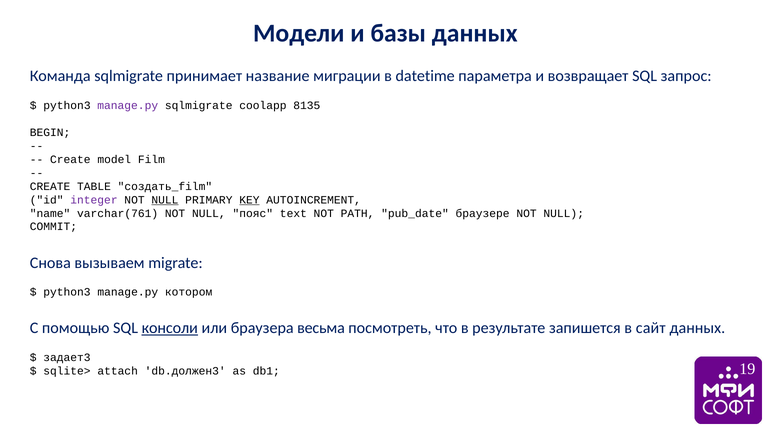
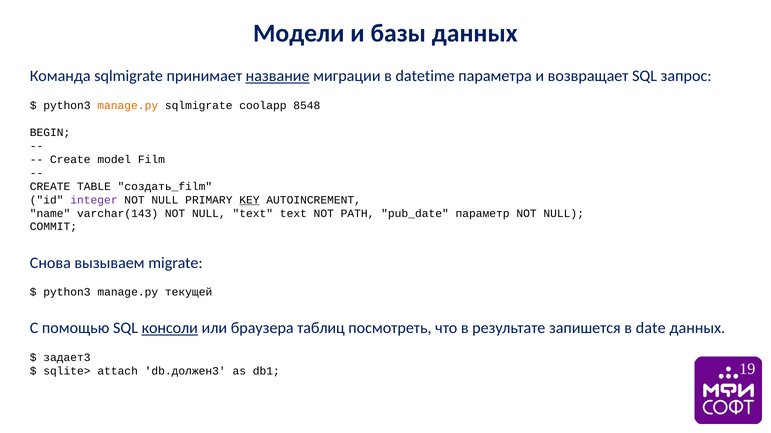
название underline: none -> present
manage.py at (128, 106) colour: purple -> orange
8135: 8135 -> 8548
NULL at (165, 200) underline: present -> none
varchar(761: varchar(761 -> varchar(143
NULL пояс: пояс -> text
браузере: браузере -> параметр
котором: котором -> текущей
весьма: весьма -> таблиц
сайт: сайт -> date
